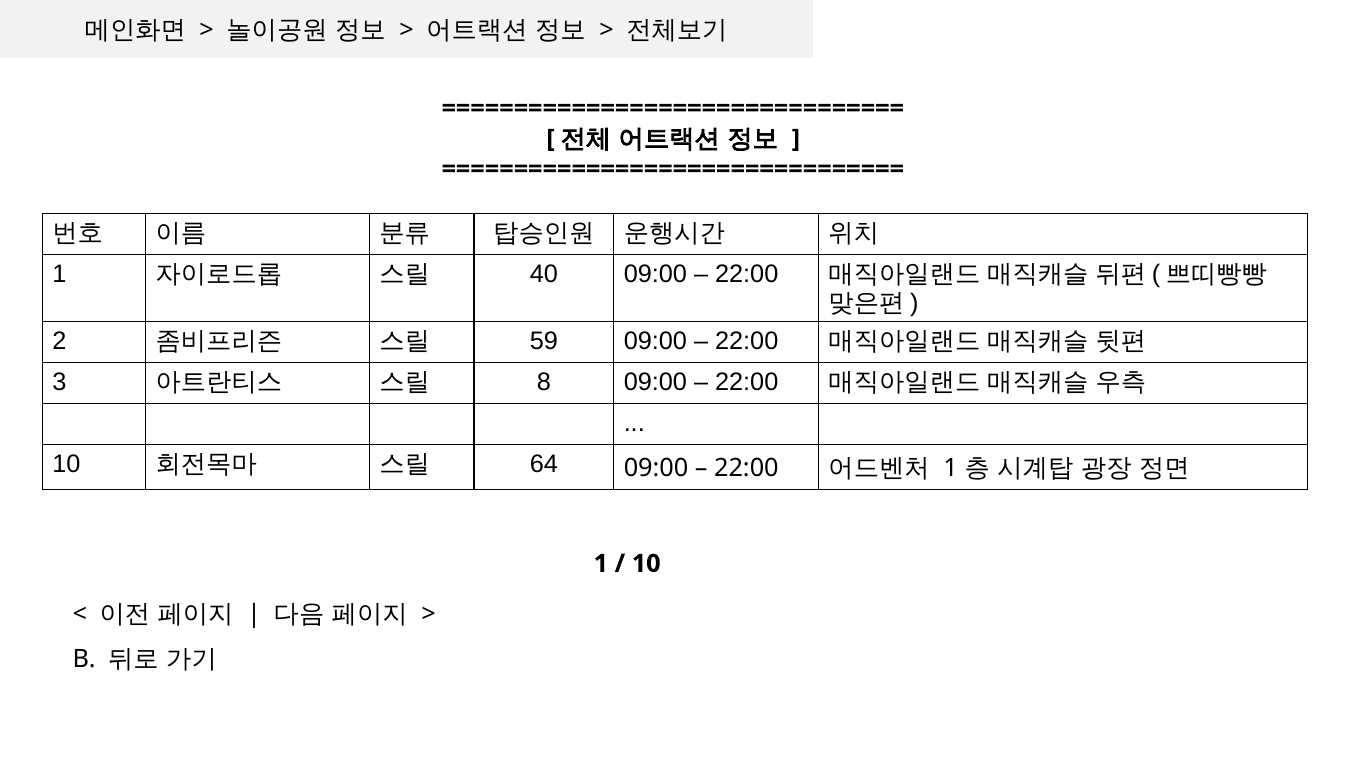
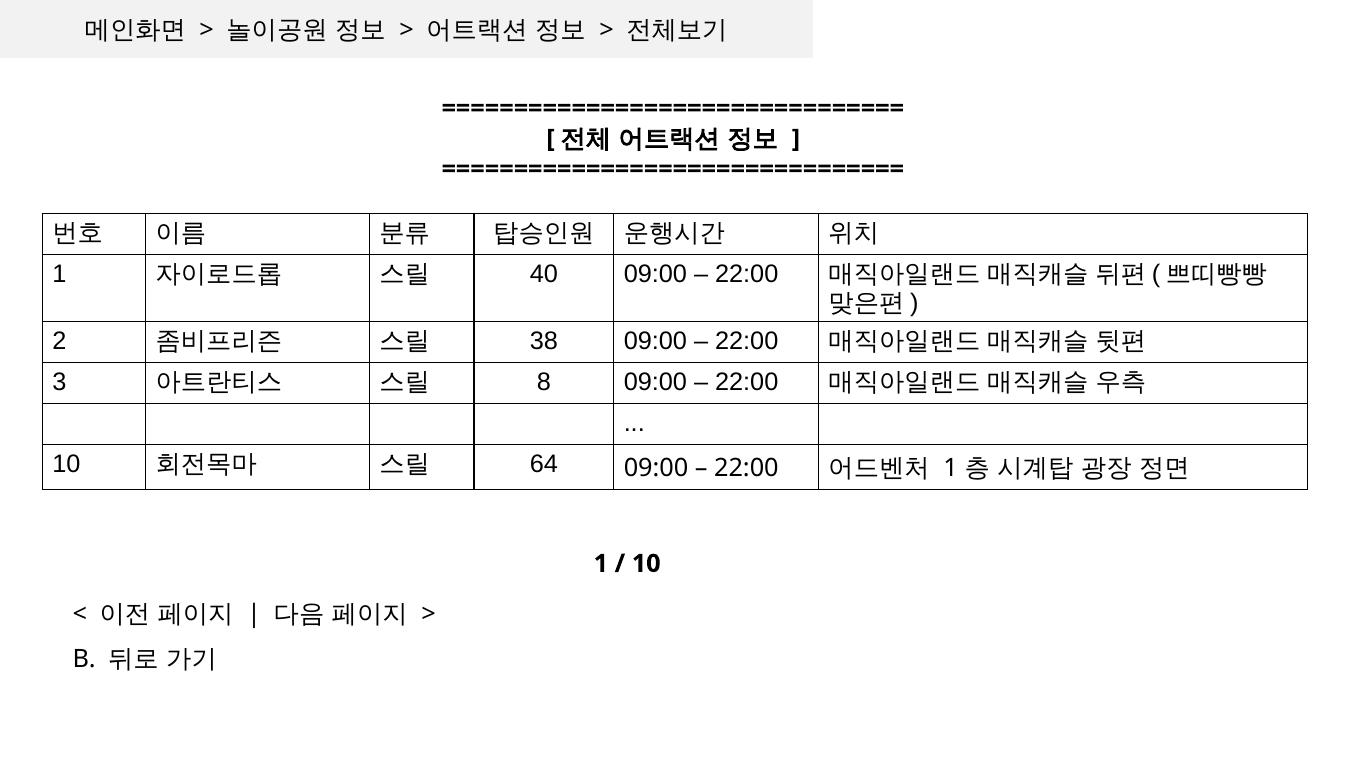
59: 59 -> 38
